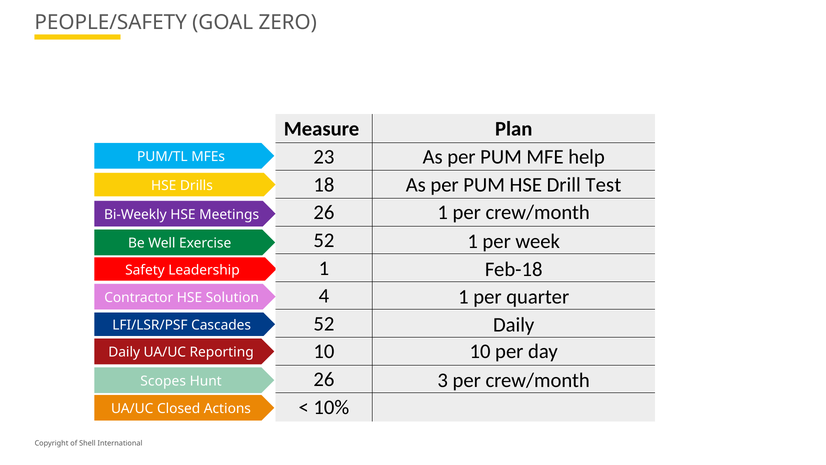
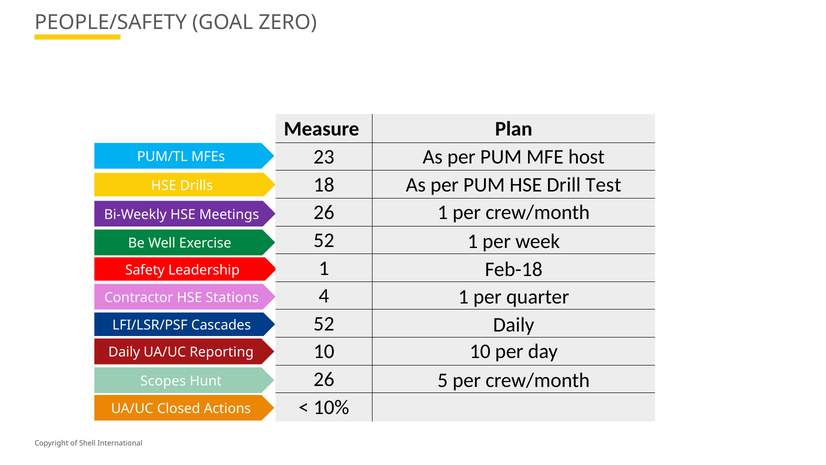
help: help -> host
Solution: Solution -> Stations
3: 3 -> 5
